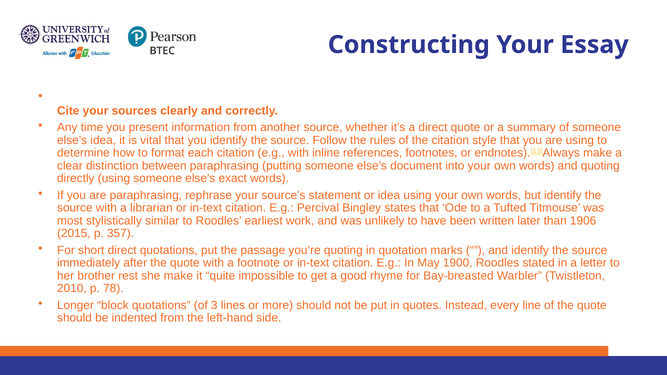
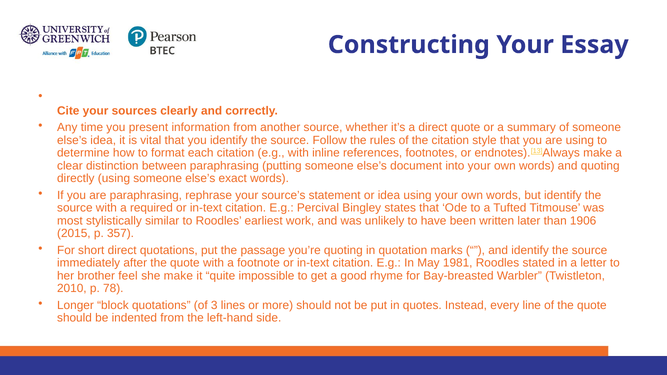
librarian: librarian -> required
1900: 1900 -> 1981
rest: rest -> feel
